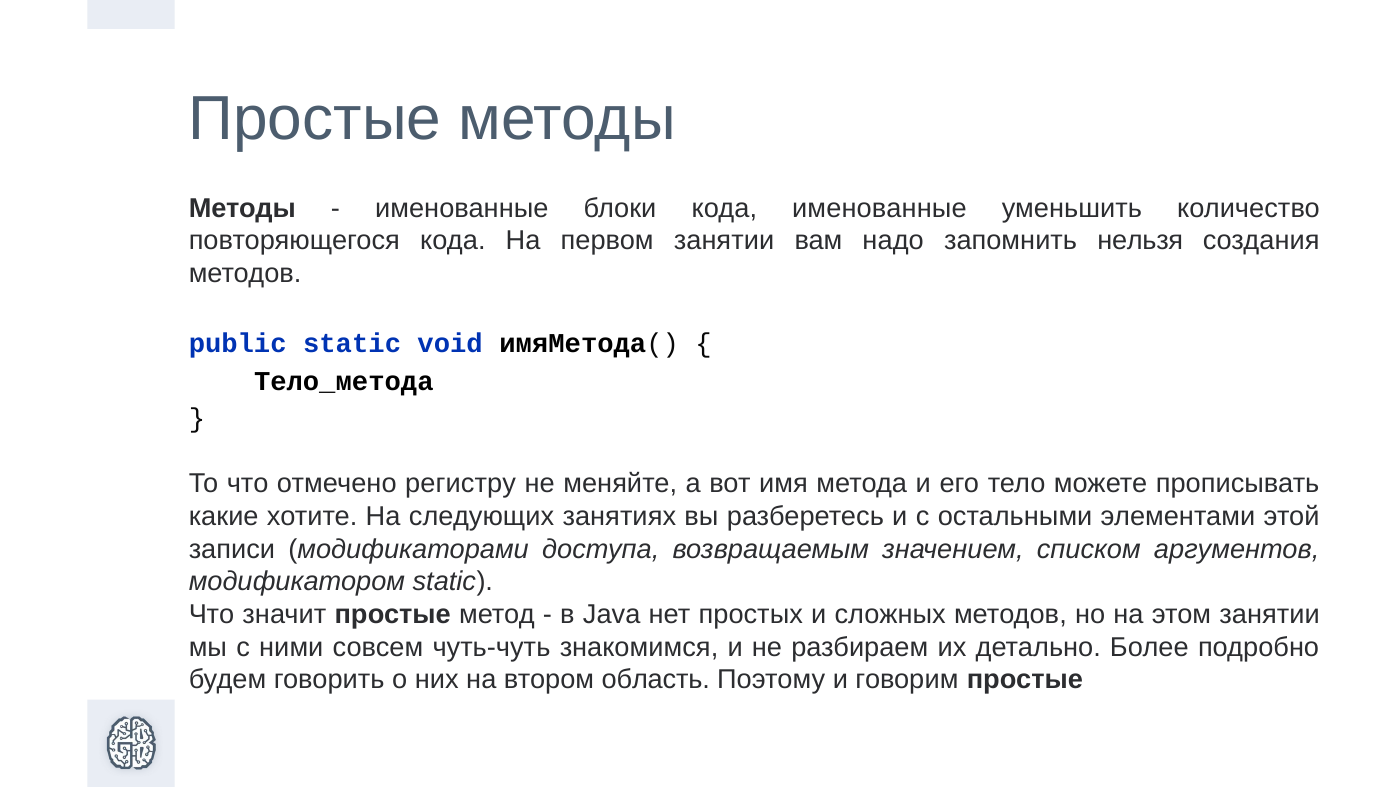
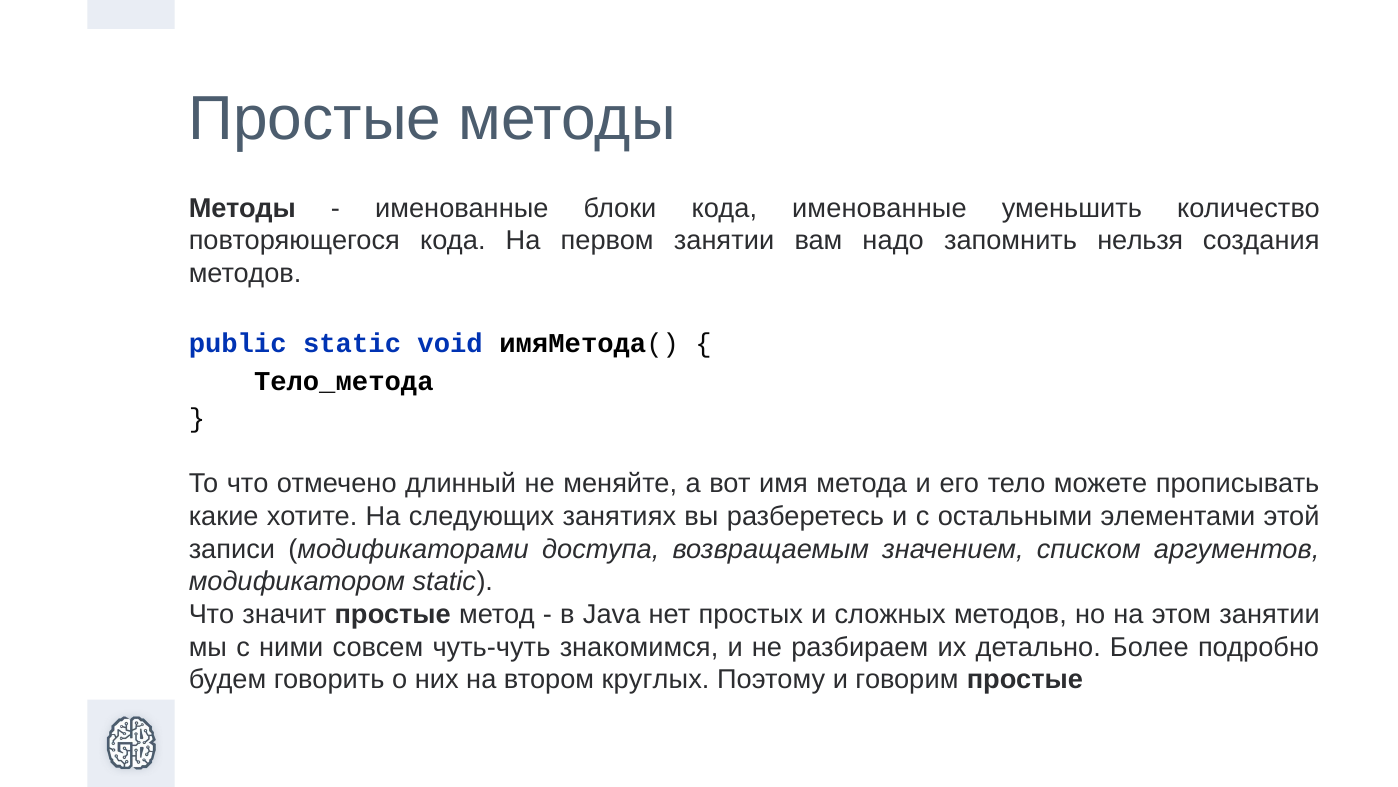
регистру: регистру -> длинный
область: область -> круглых
